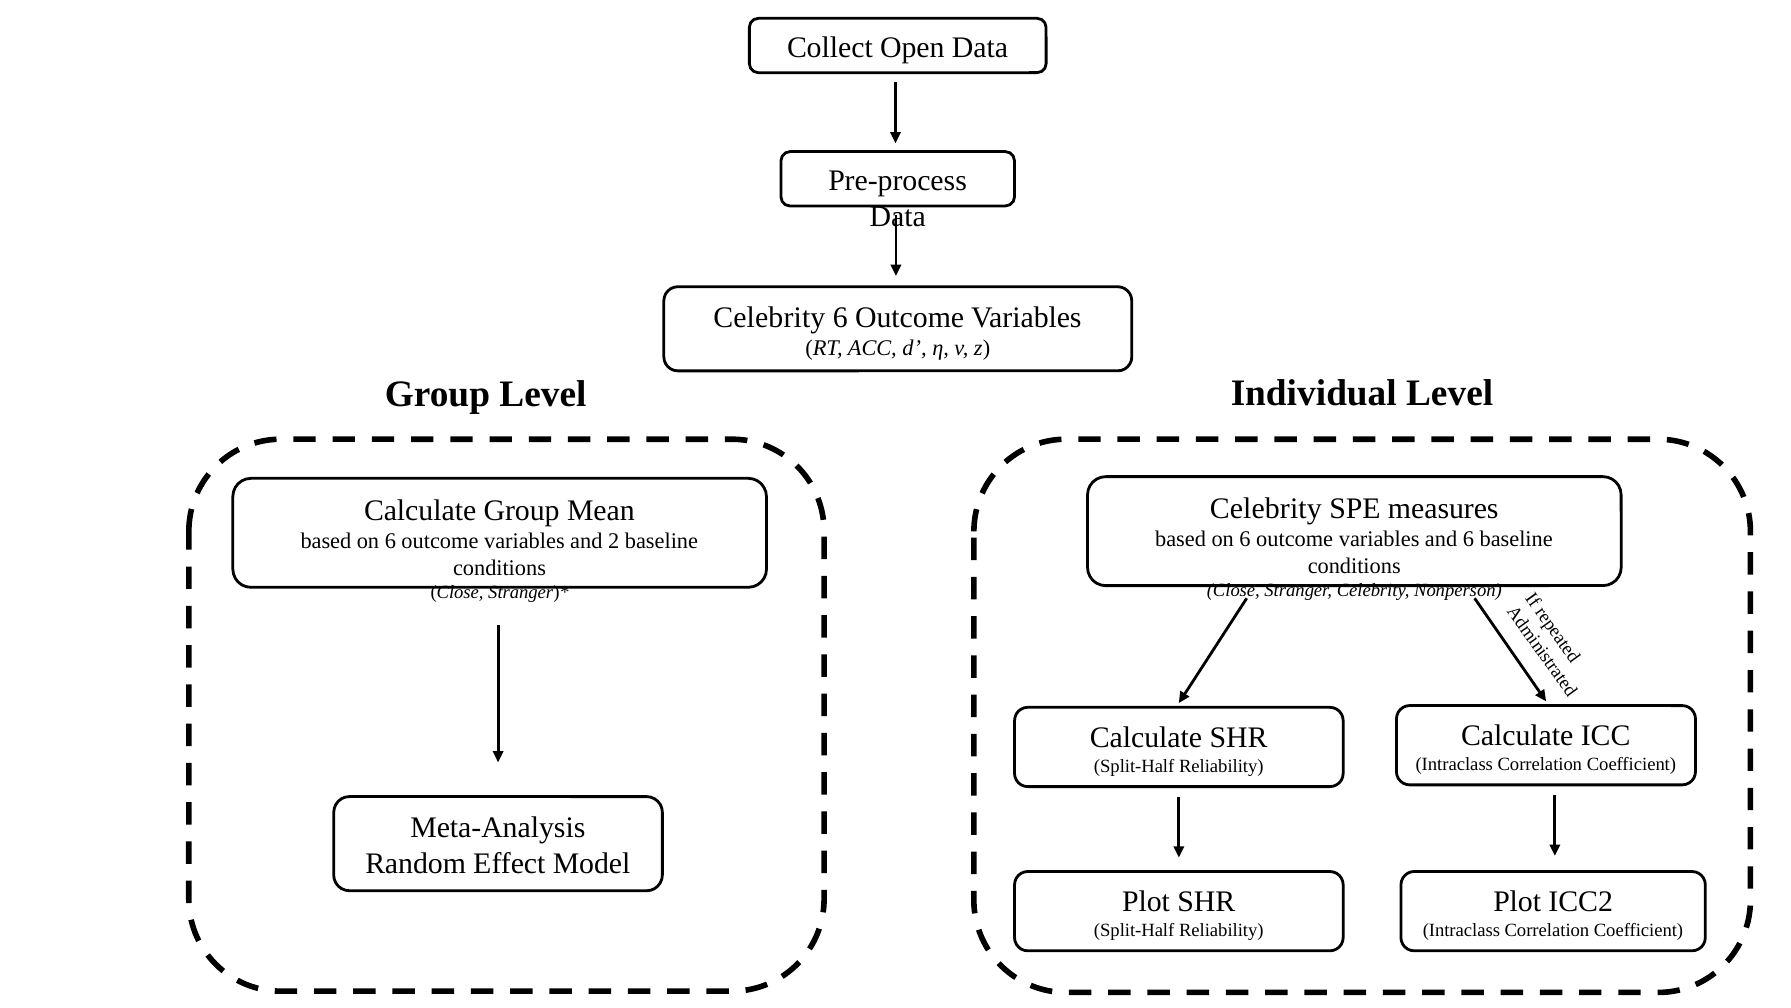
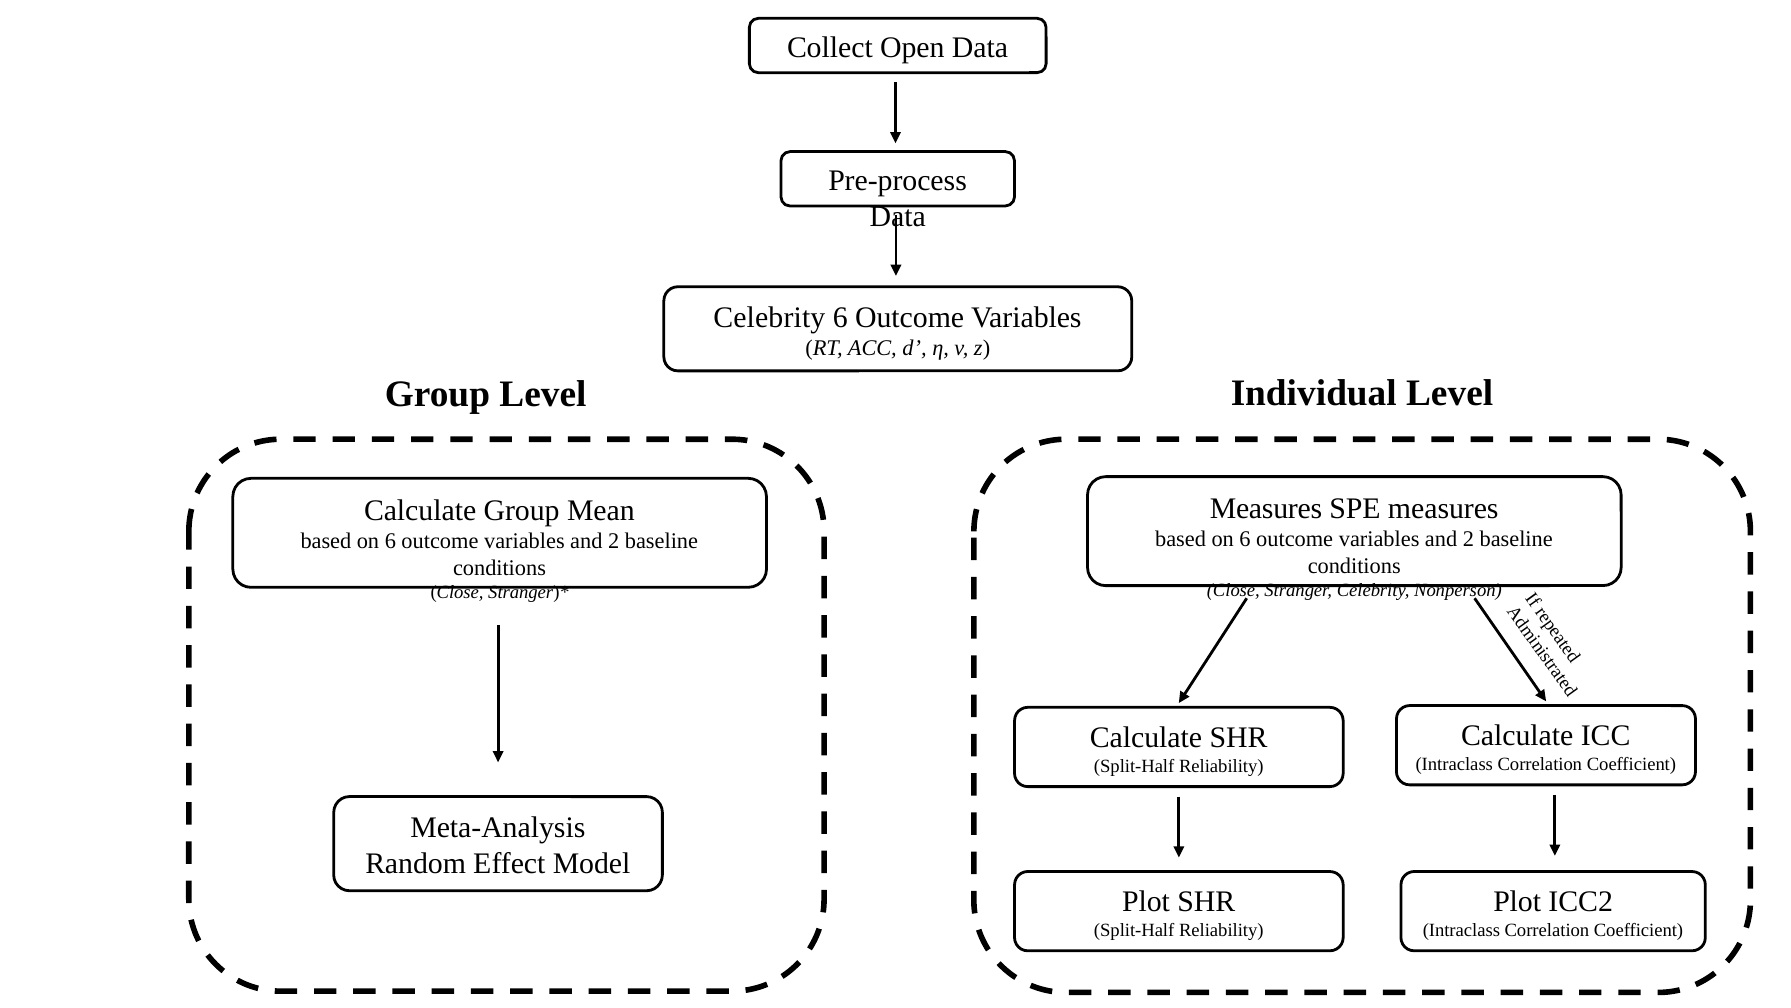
Celebrity at (1266, 508): Celebrity -> Measures
6 at (1468, 539): 6 -> 2
